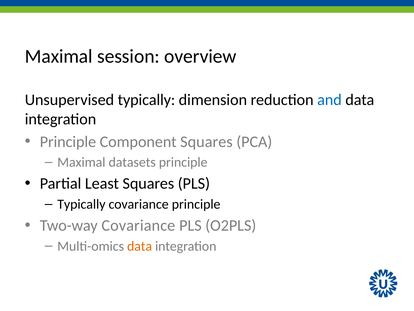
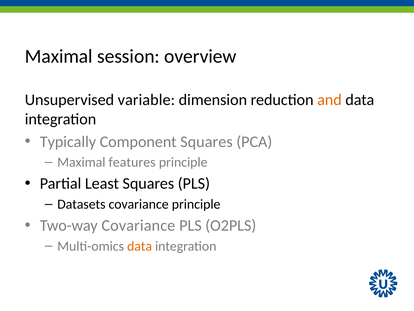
Unsupervised typically: typically -> variable
and colour: blue -> orange
Principle at (68, 142): Principle -> Typically
datasets: datasets -> features
Typically at (81, 204): Typically -> Datasets
